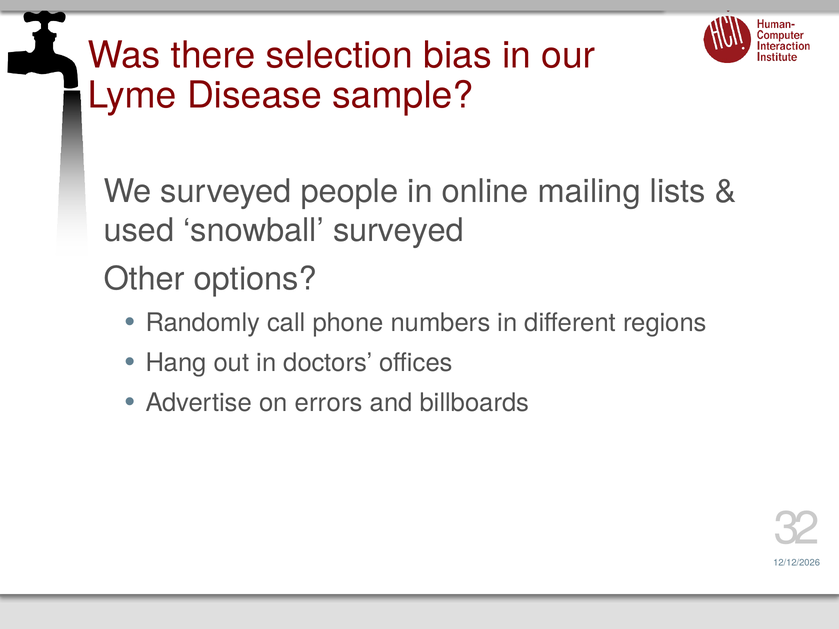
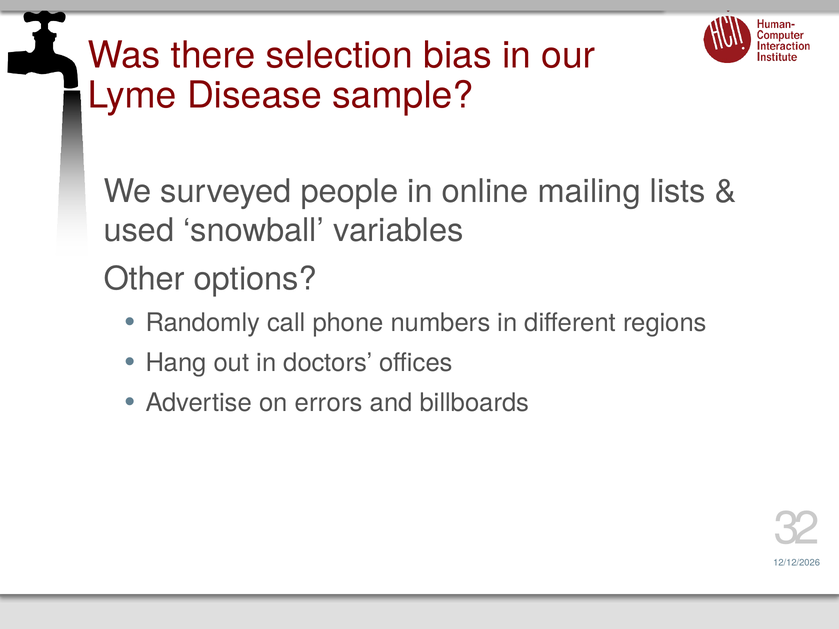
snowball surveyed: surveyed -> variables
